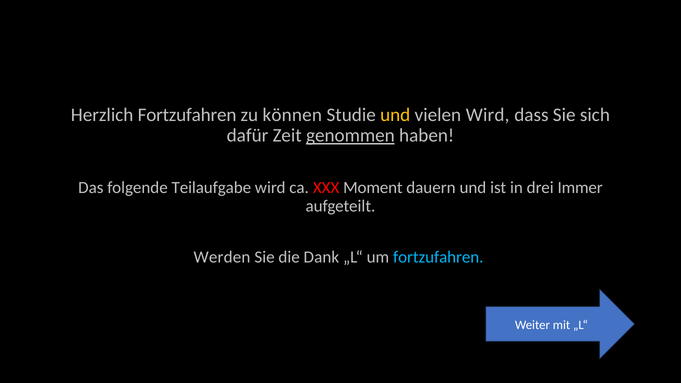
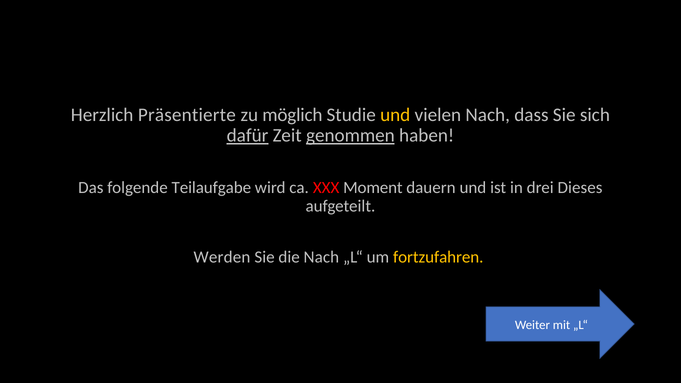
Herzlich Fortzufahren: Fortzufahren -> Präsentierte
können: können -> möglich
vielen Wird: Wird -> Nach
dafür underline: none -> present
Immer: Immer -> Dieses
die Dank: Dank -> Nach
fortzufahren at (438, 257) colour: light blue -> yellow
